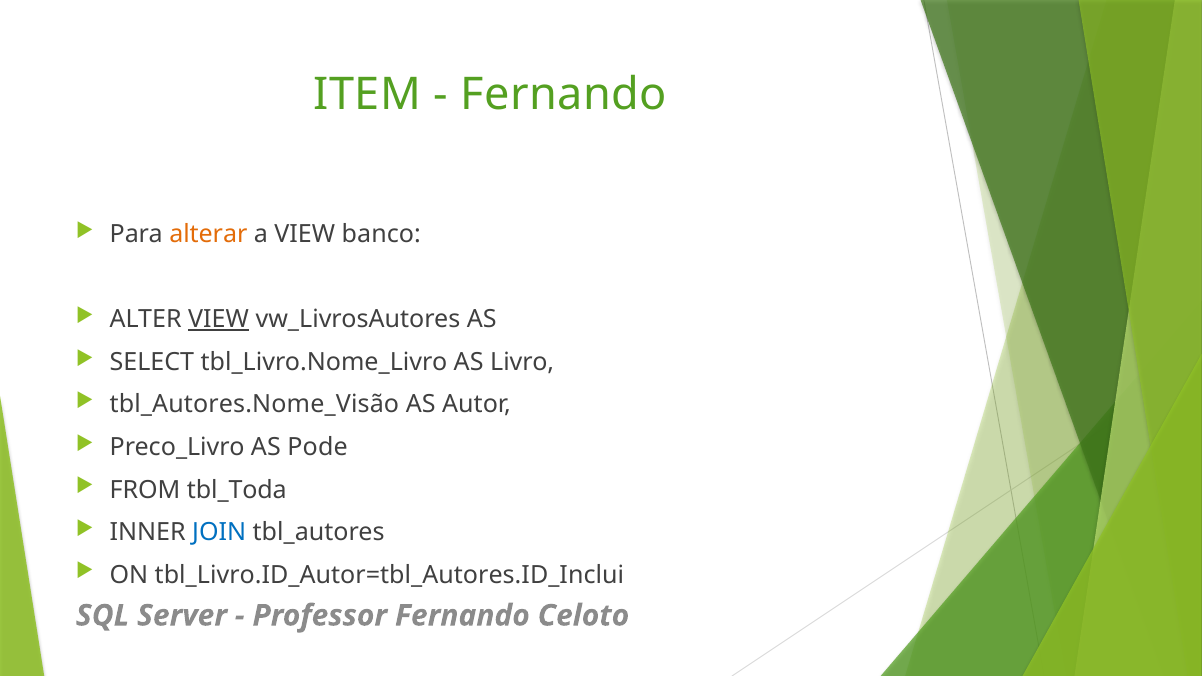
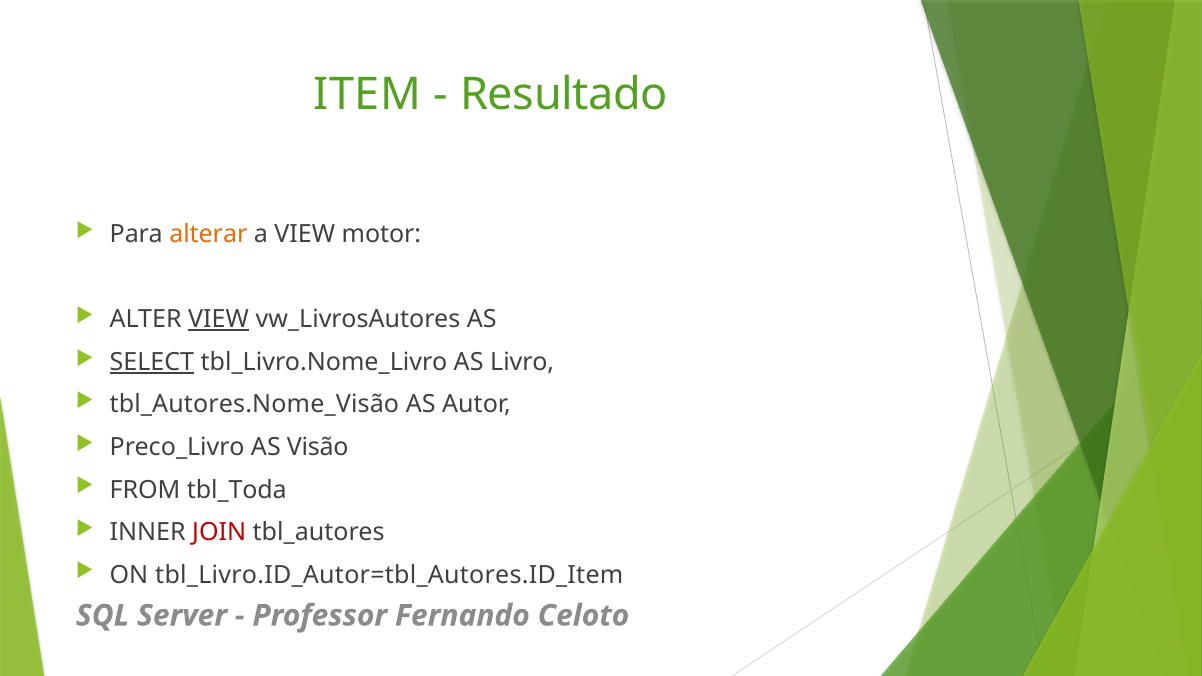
Fernando at (564, 95): Fernando -> Resultado
banco: banco -> motor
SELECT underline: none -> present
Pode: Pode -> Visão
JOIN colour: blue -> red
tbl_Livro.ID_Autor=tbl_Autores.ID_Inclui: tbl_Livro.ID_Autor=tbl_Autores.ID_Inclui -> tbl_Livro.ID_Autor=tbl_Autores.ID_Item
